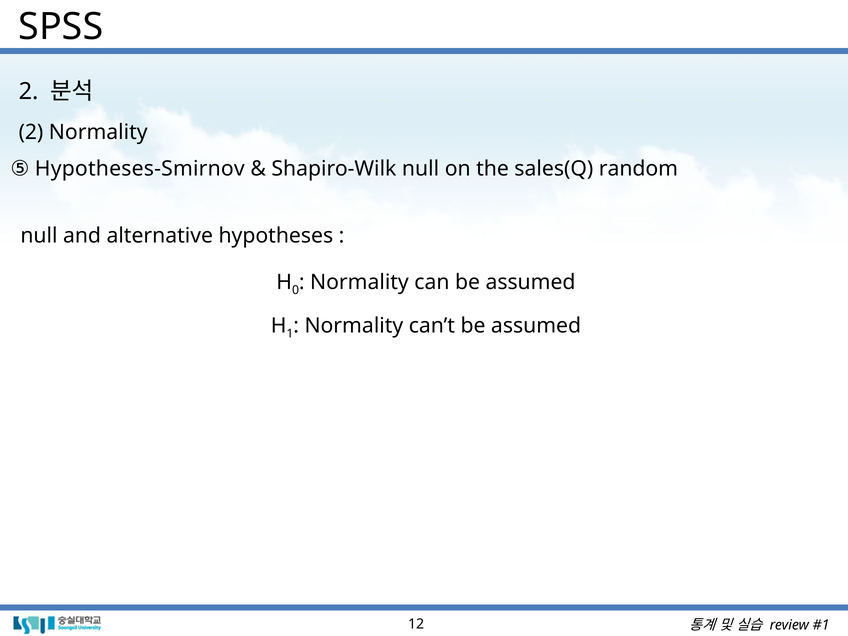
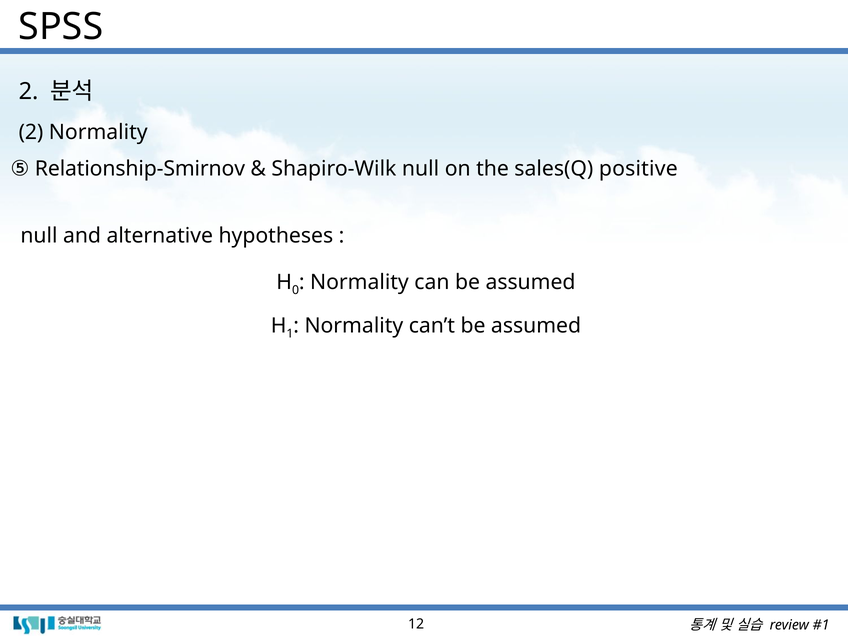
Hypotheses-Smirnov: Hypotheses-Smirnov -> Relationship-Smirnov
random: random -> positive
